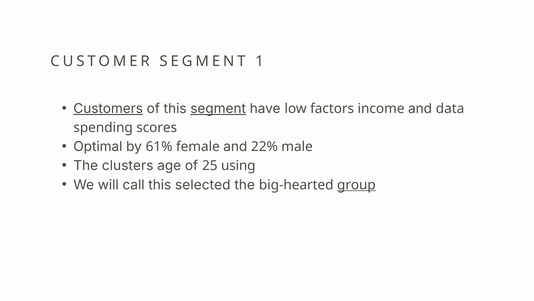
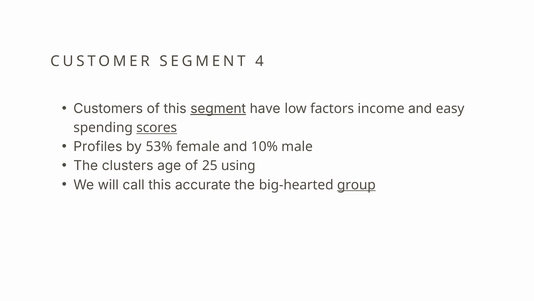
1: 1 -> 4
Customers underline: present -> none
data: data -> easy
scores underline: none -> present
Optimal: Optimal -> Profiles
61%: 61% -> 53%
22%: 22% -> 10%
selected: selected -> accurate
